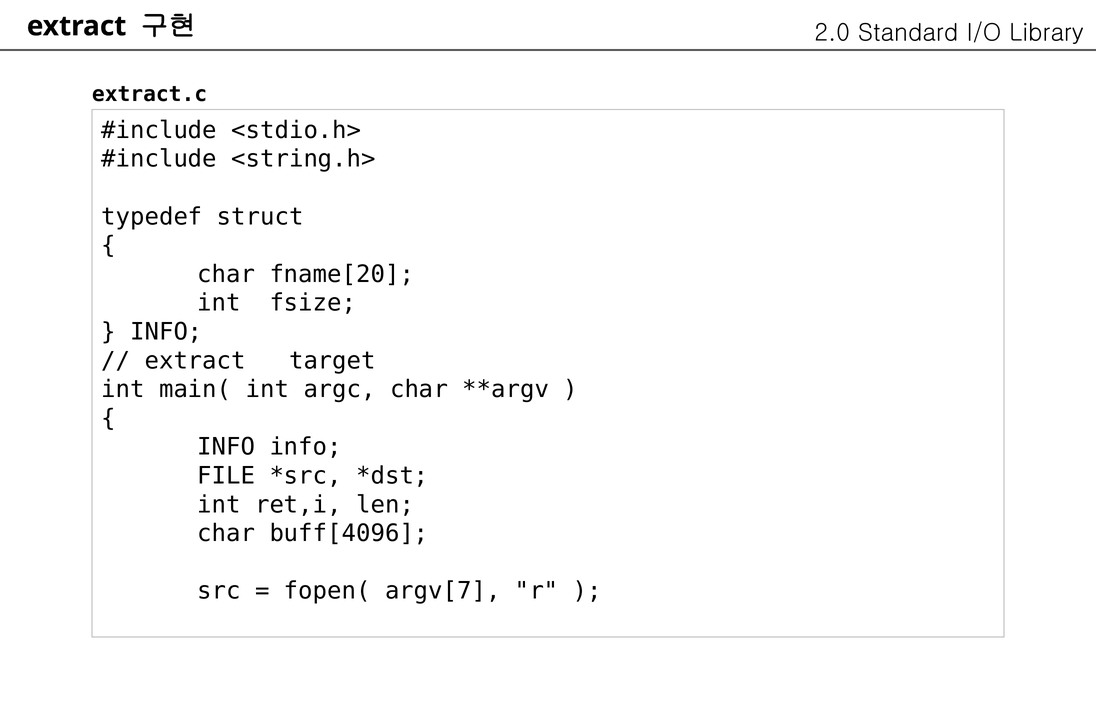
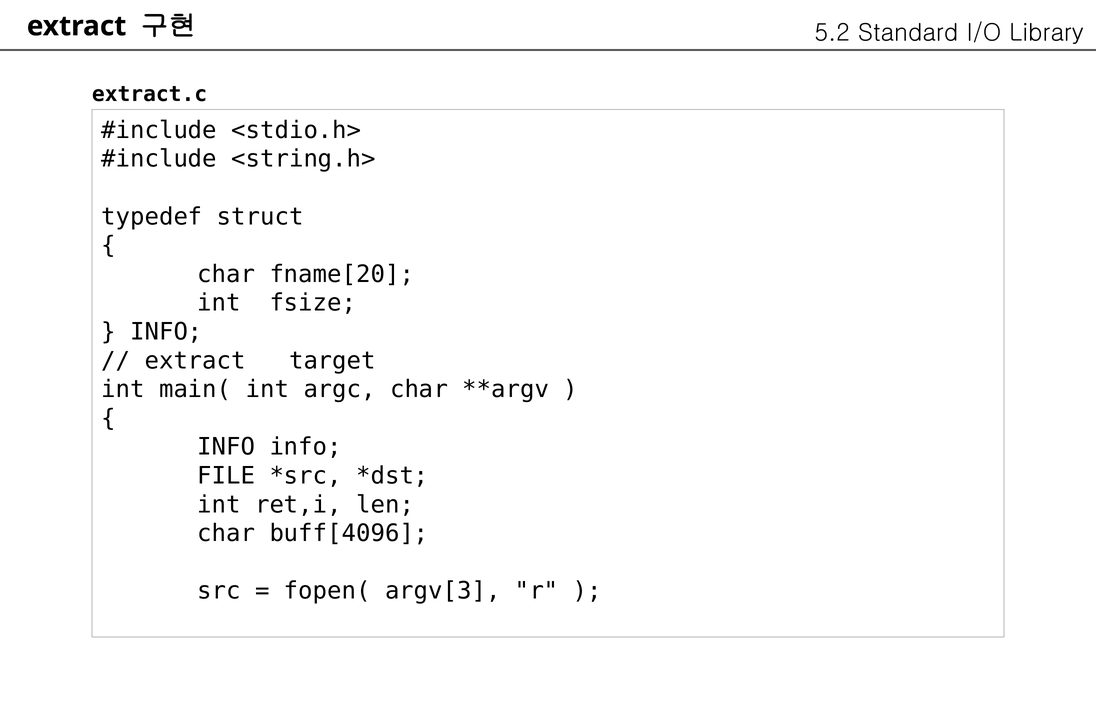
2.0: 2.0 -> 5.2
argv[7: argv[7 -> argv[3
